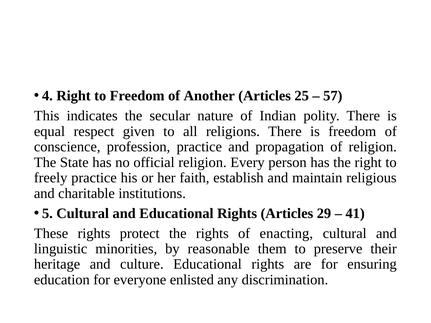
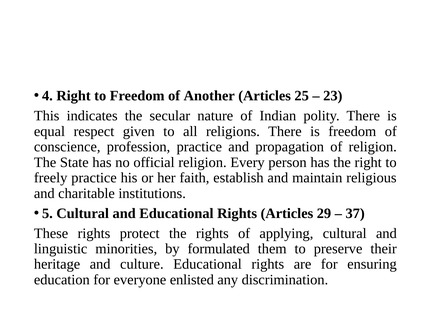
57: 57 -> 23
41: 41 -> 37
enacting: enacting -> applying
reasonable: reasonable -> formulated
